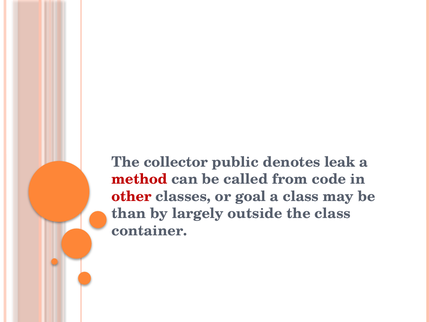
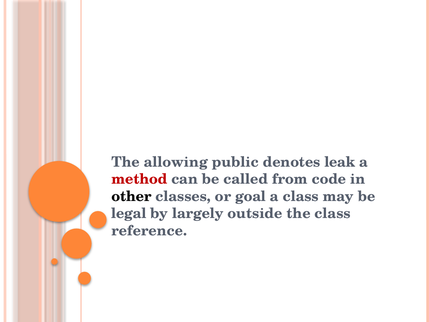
collector: collector -> allowing
other colour: red -> black
than: than -> legal
container: container -> reference
